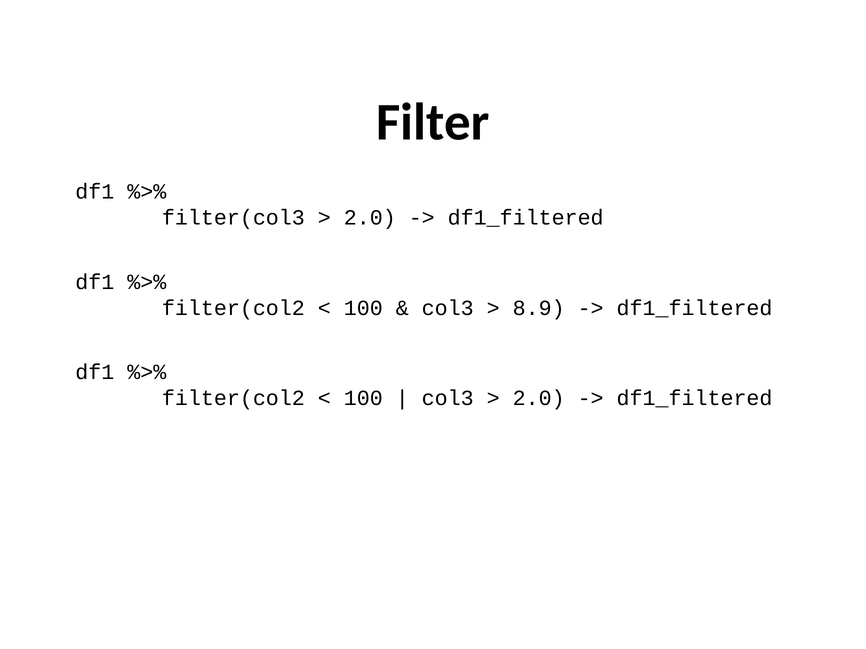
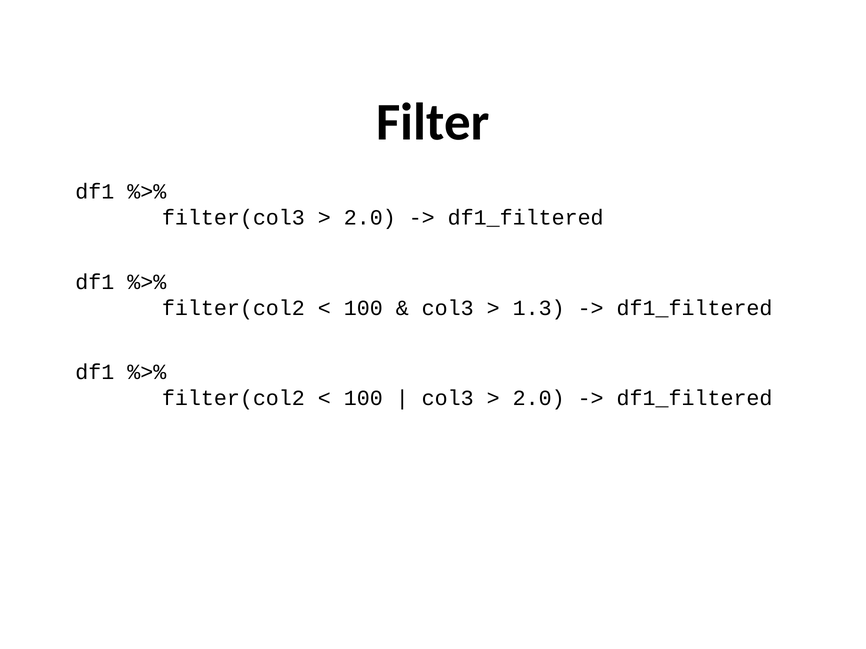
8.9: 8.9 -> 1.3
